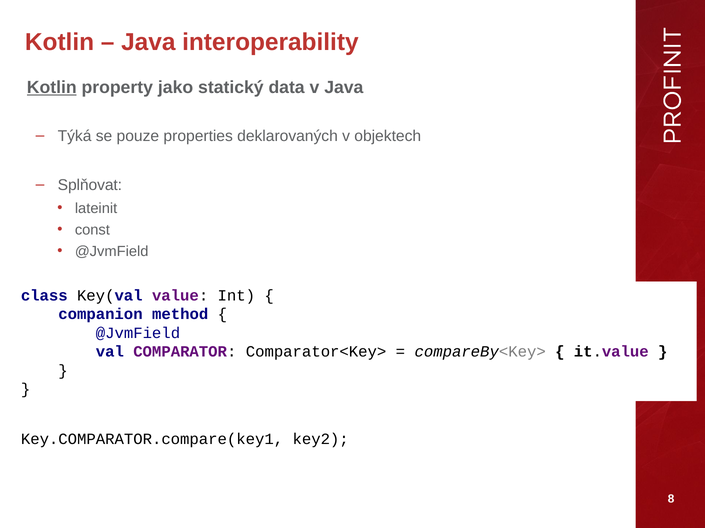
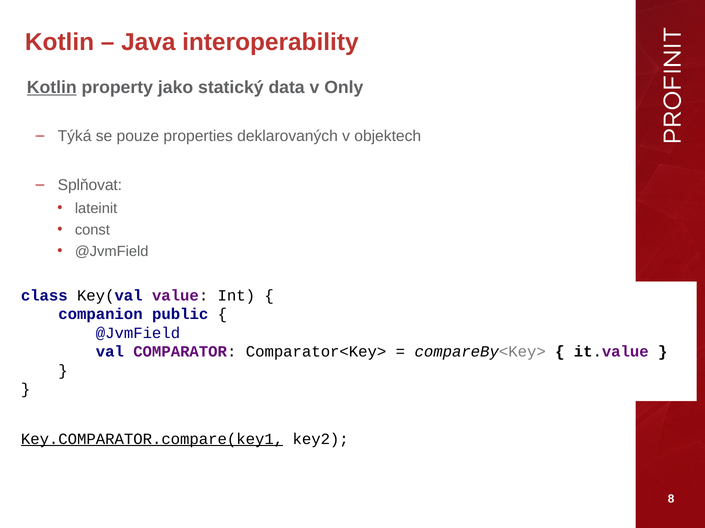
v Java: Java -> Only
method: method -> public
Key.COMPARATOR.compare(key1 underline: none -> present
